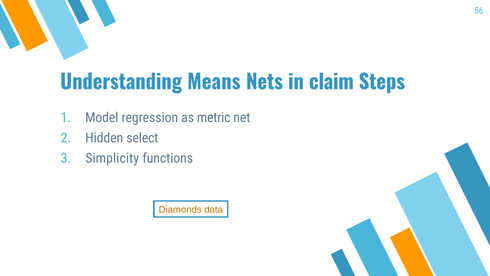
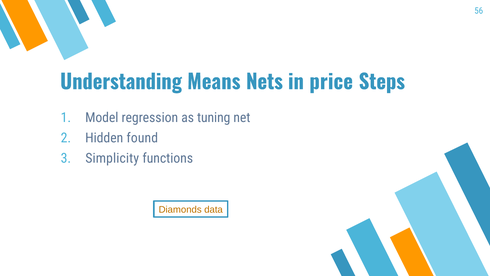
claim: claim -> price
metric: metric -> tuning
select: select -> found
